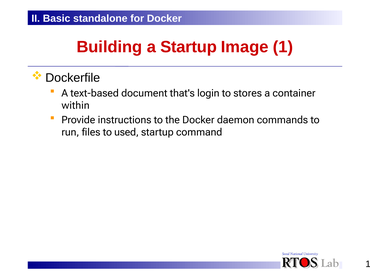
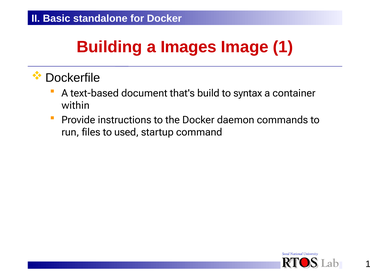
a Startup: Startup -> Images
login: login -> build
stores: stores -> syntax
